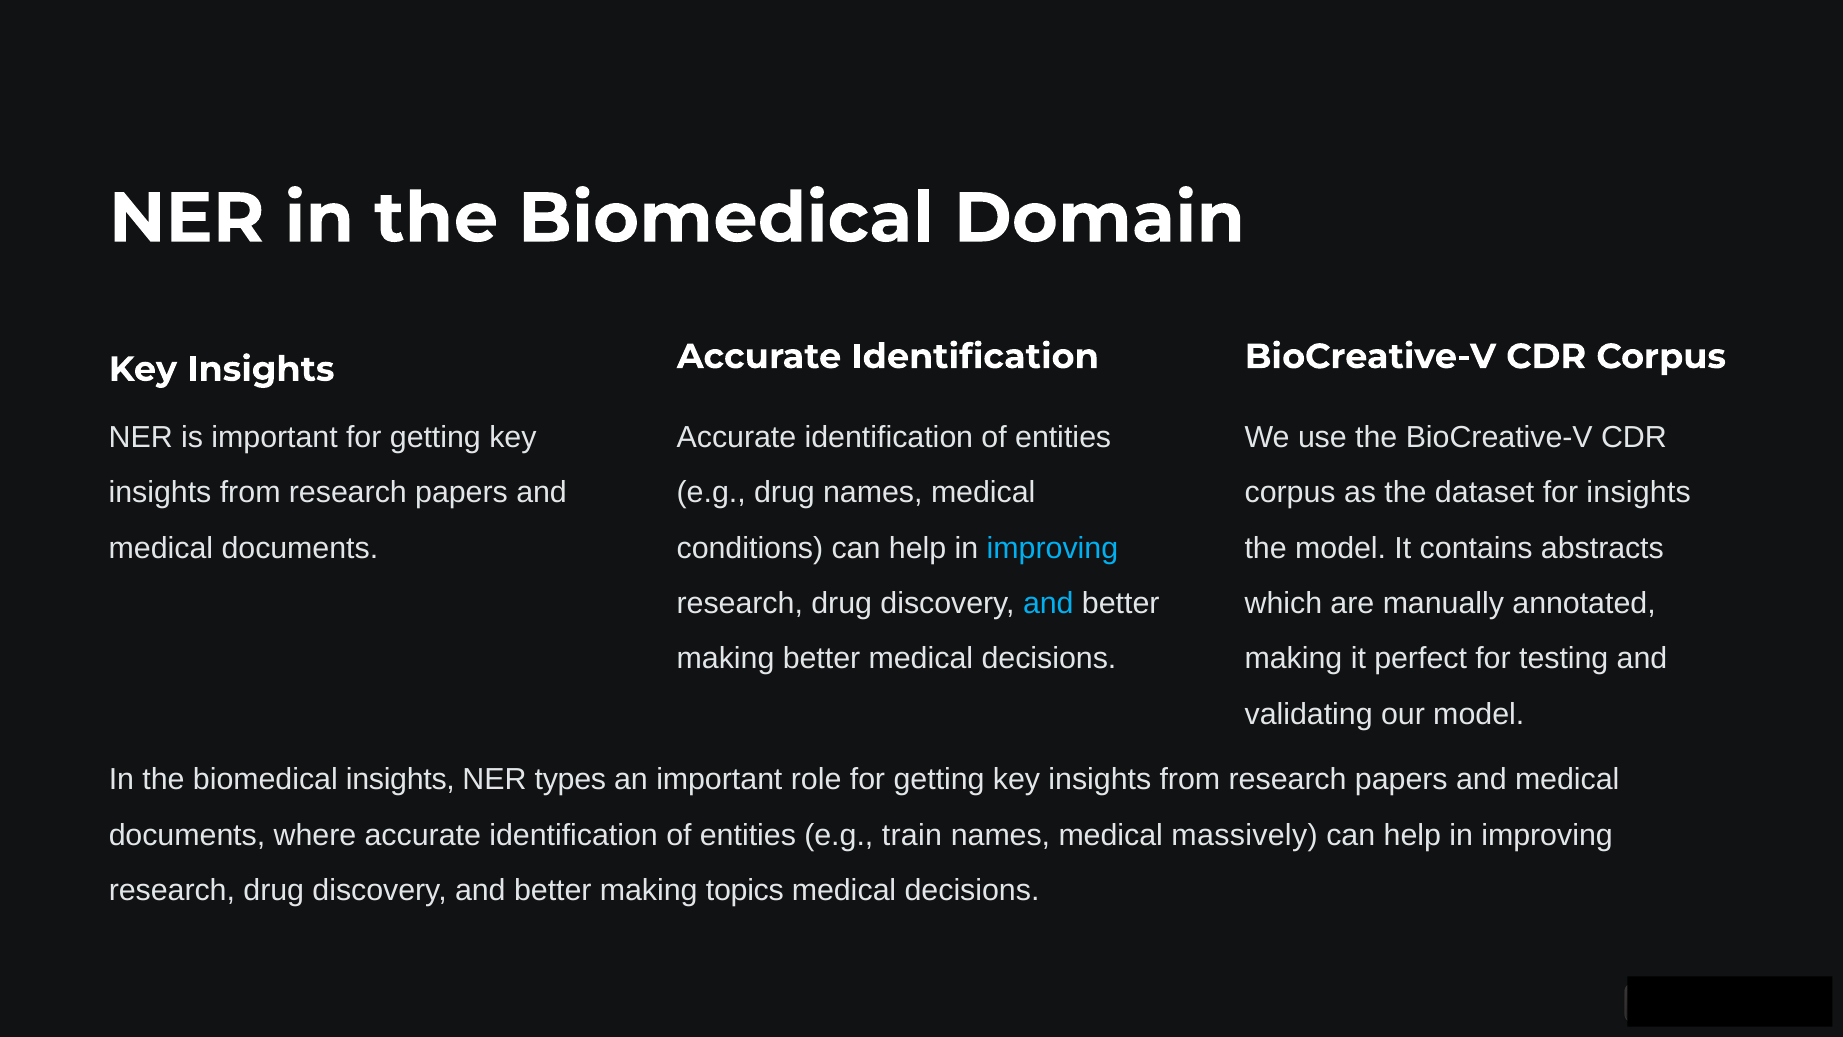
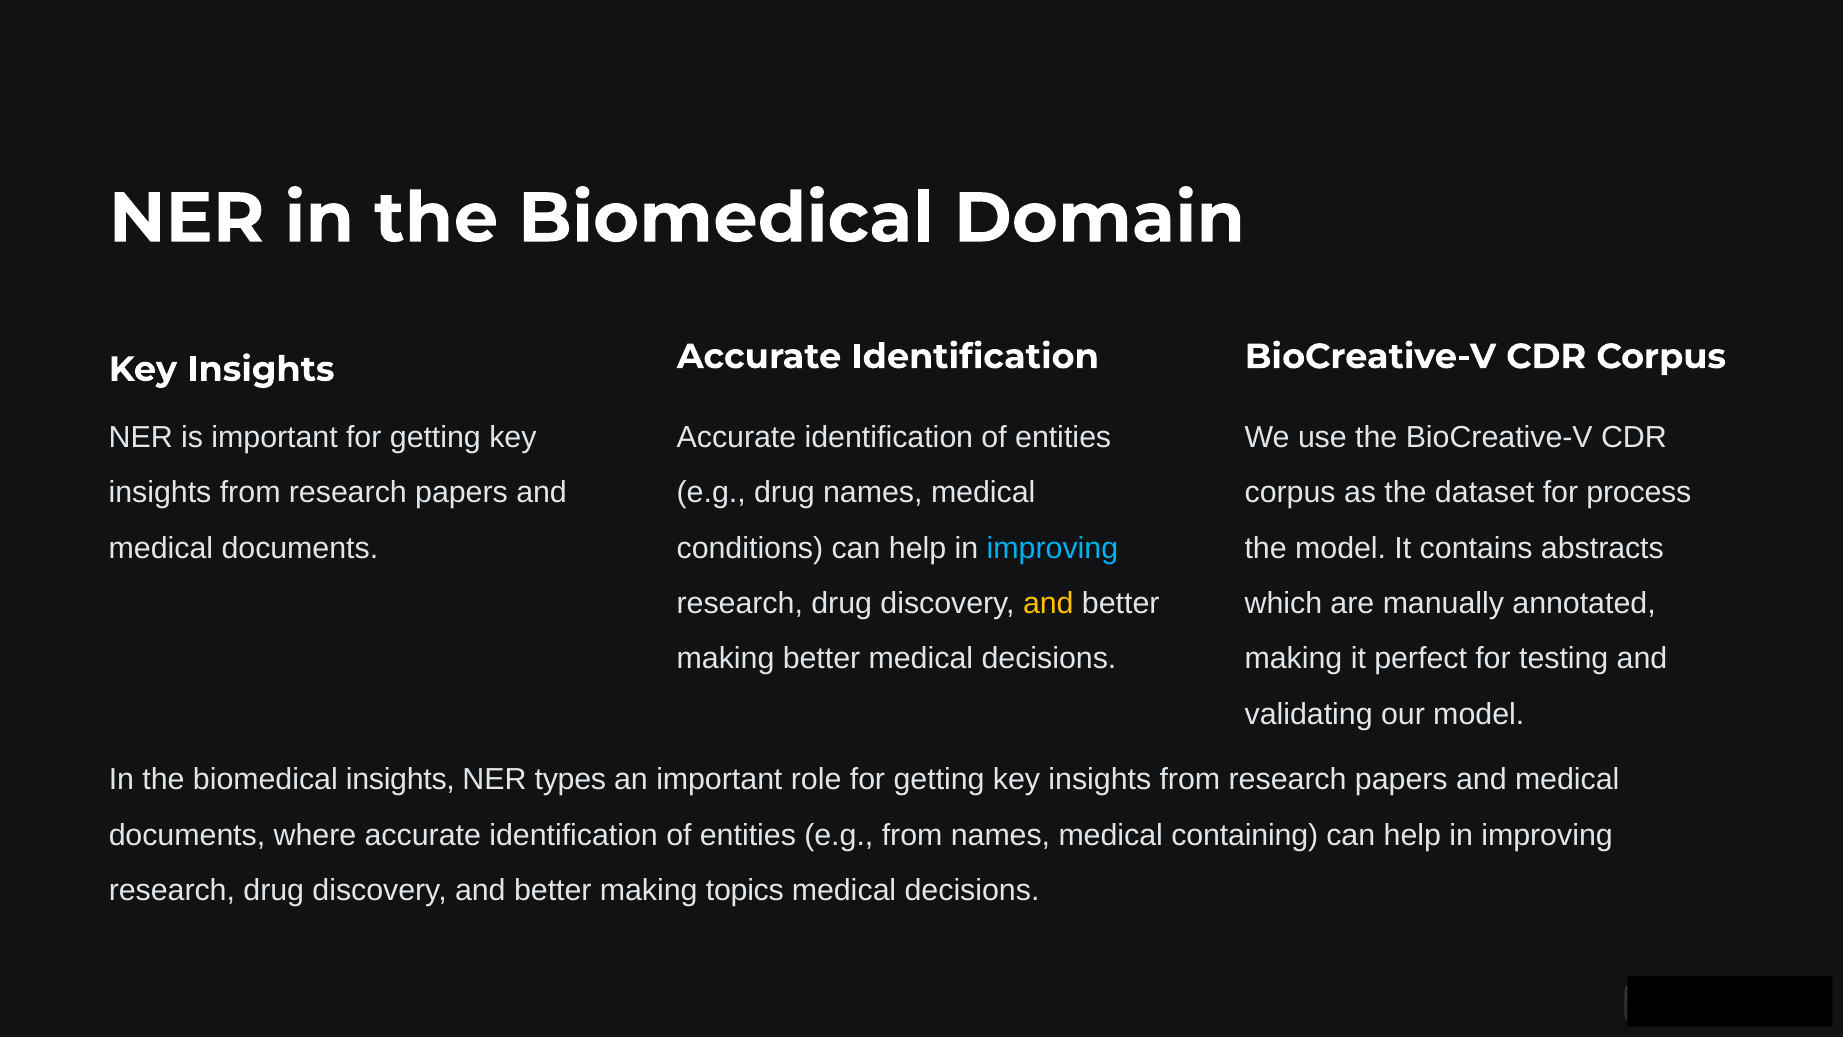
for insights: insights -> process
and at (1048, 603) colour: light blue -> yellow
e.g train: train -> from
massively: massively -> containing
